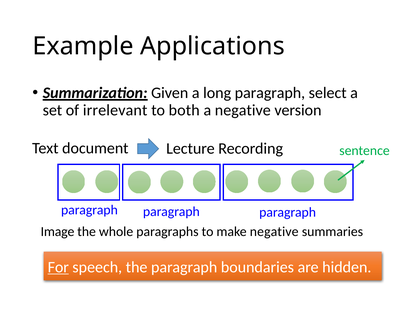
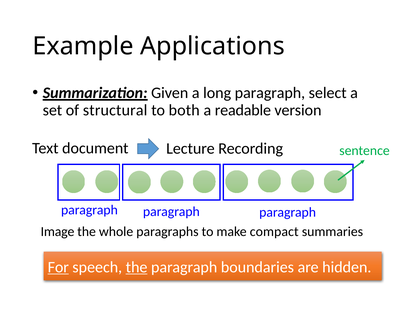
irrelevant: irrelevant -> structural
a negative: negative -> readable
make negative: negative -> compact
the at (137, 267) underline: none -> present
